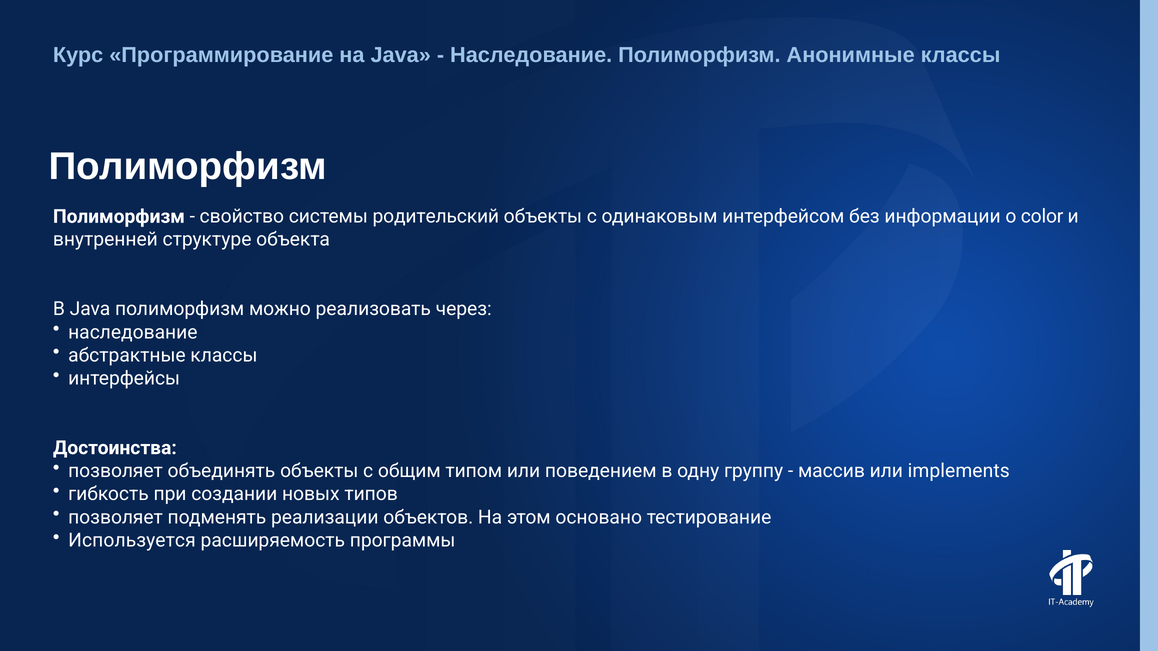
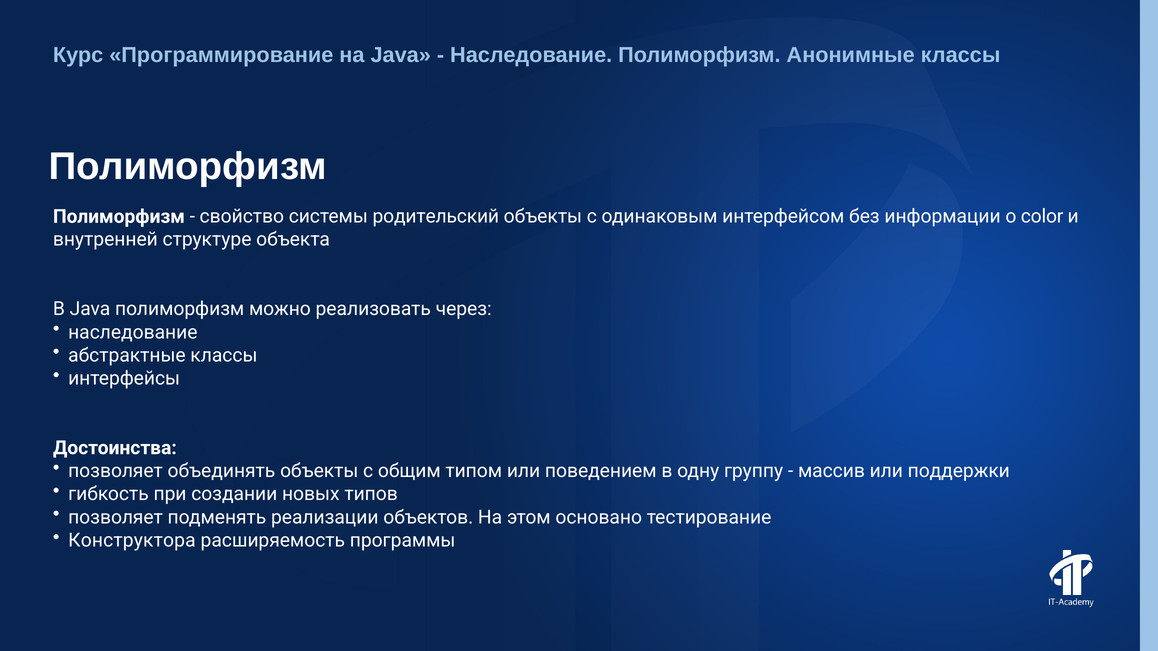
implements: implements -> поддержки
Используется: Используется -> Конструктора
